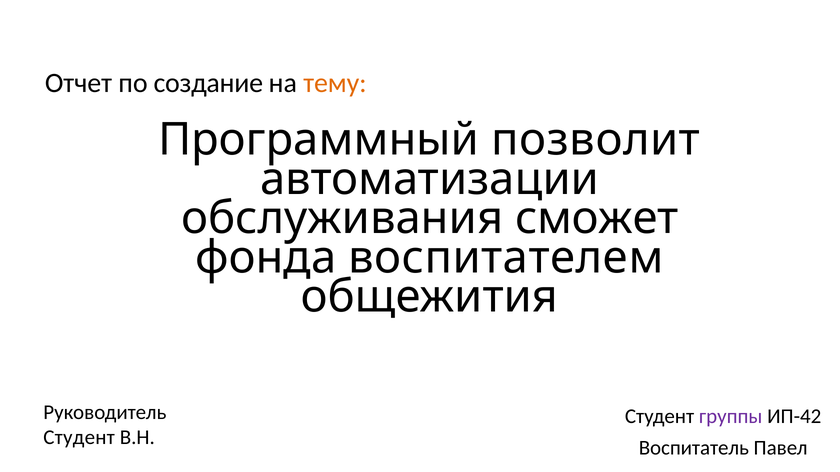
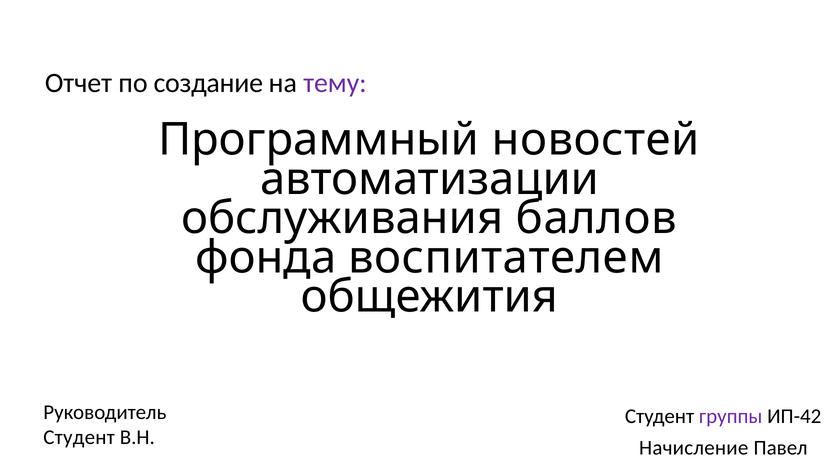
тему colour: orange -> purple
позволит: позволит -> новостей
сможет: сможет -> баллов
Воспитатель: Воспитатель -> Начисление
